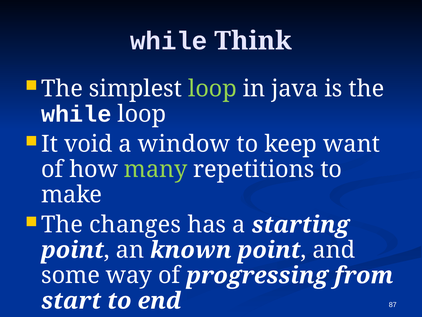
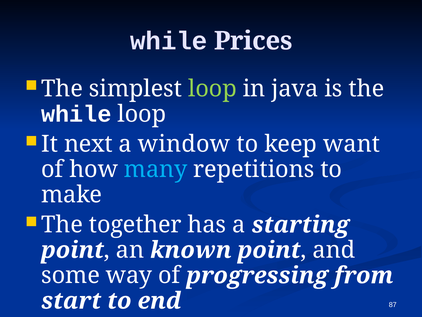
Think: Think -> Prices
void: void -> next
many colour: light green -> light blue
changes: changes -> together
